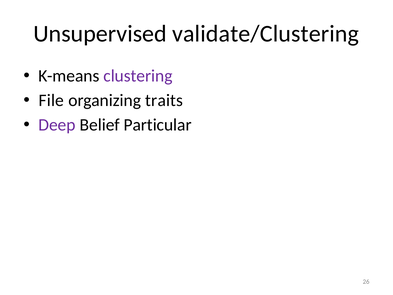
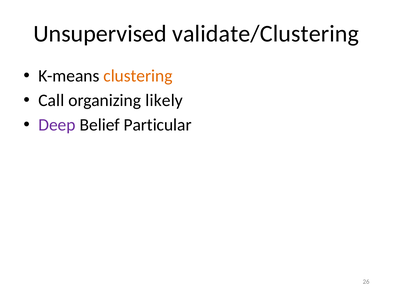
clustering colour: purple -> orange
File: File -> Call
traits: traits -> likely
